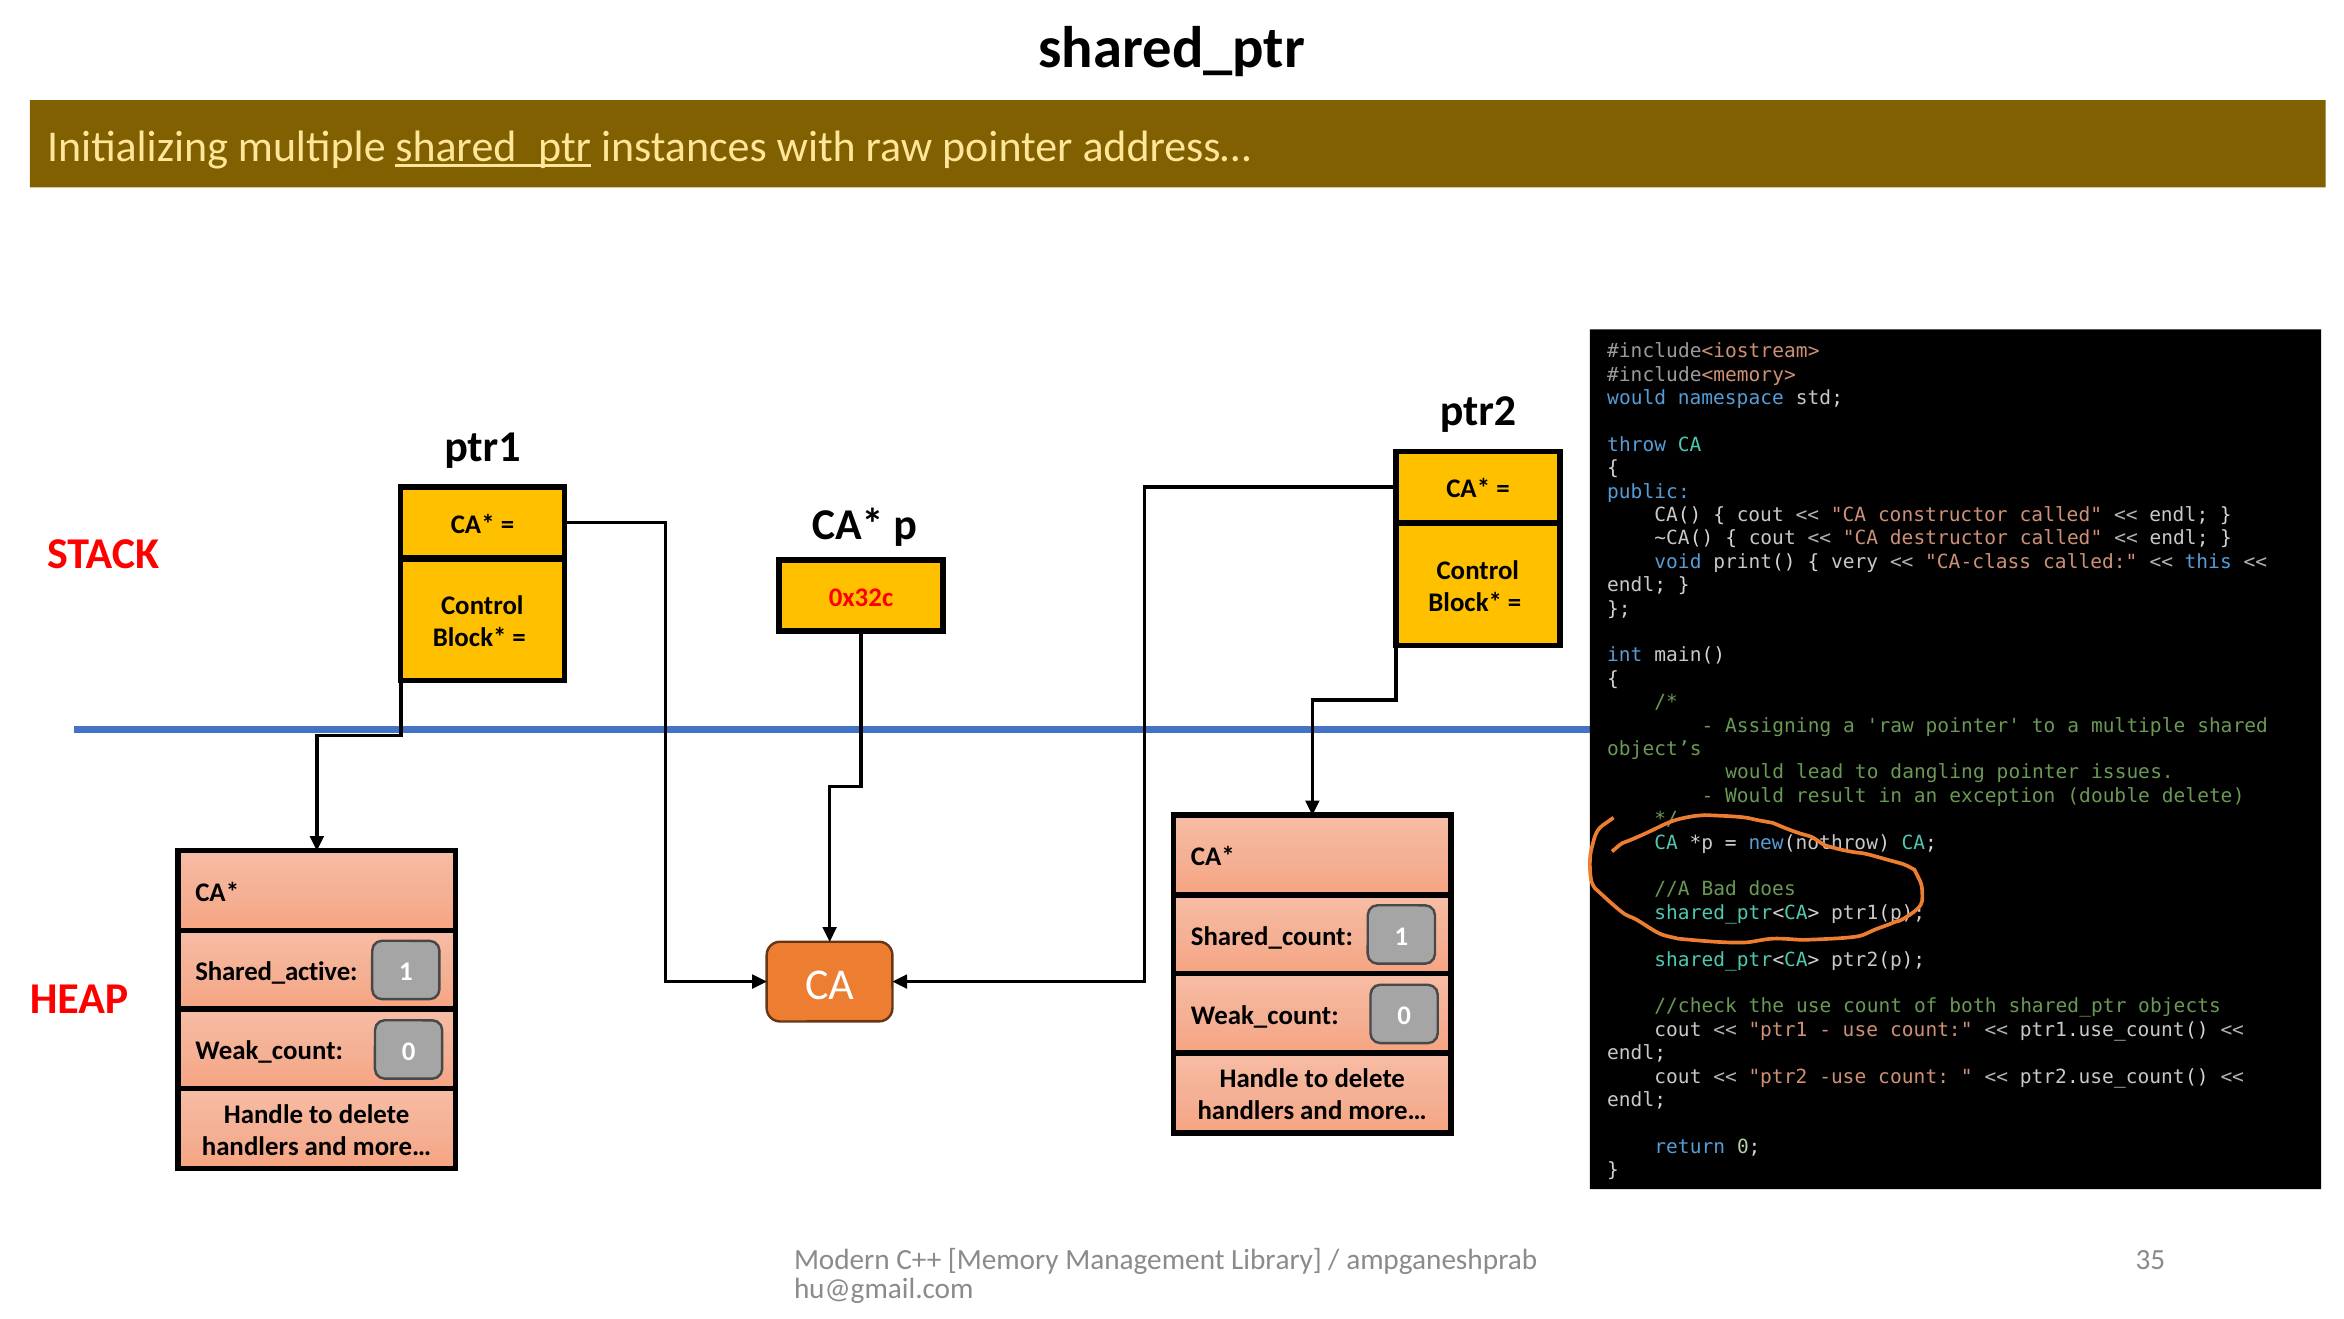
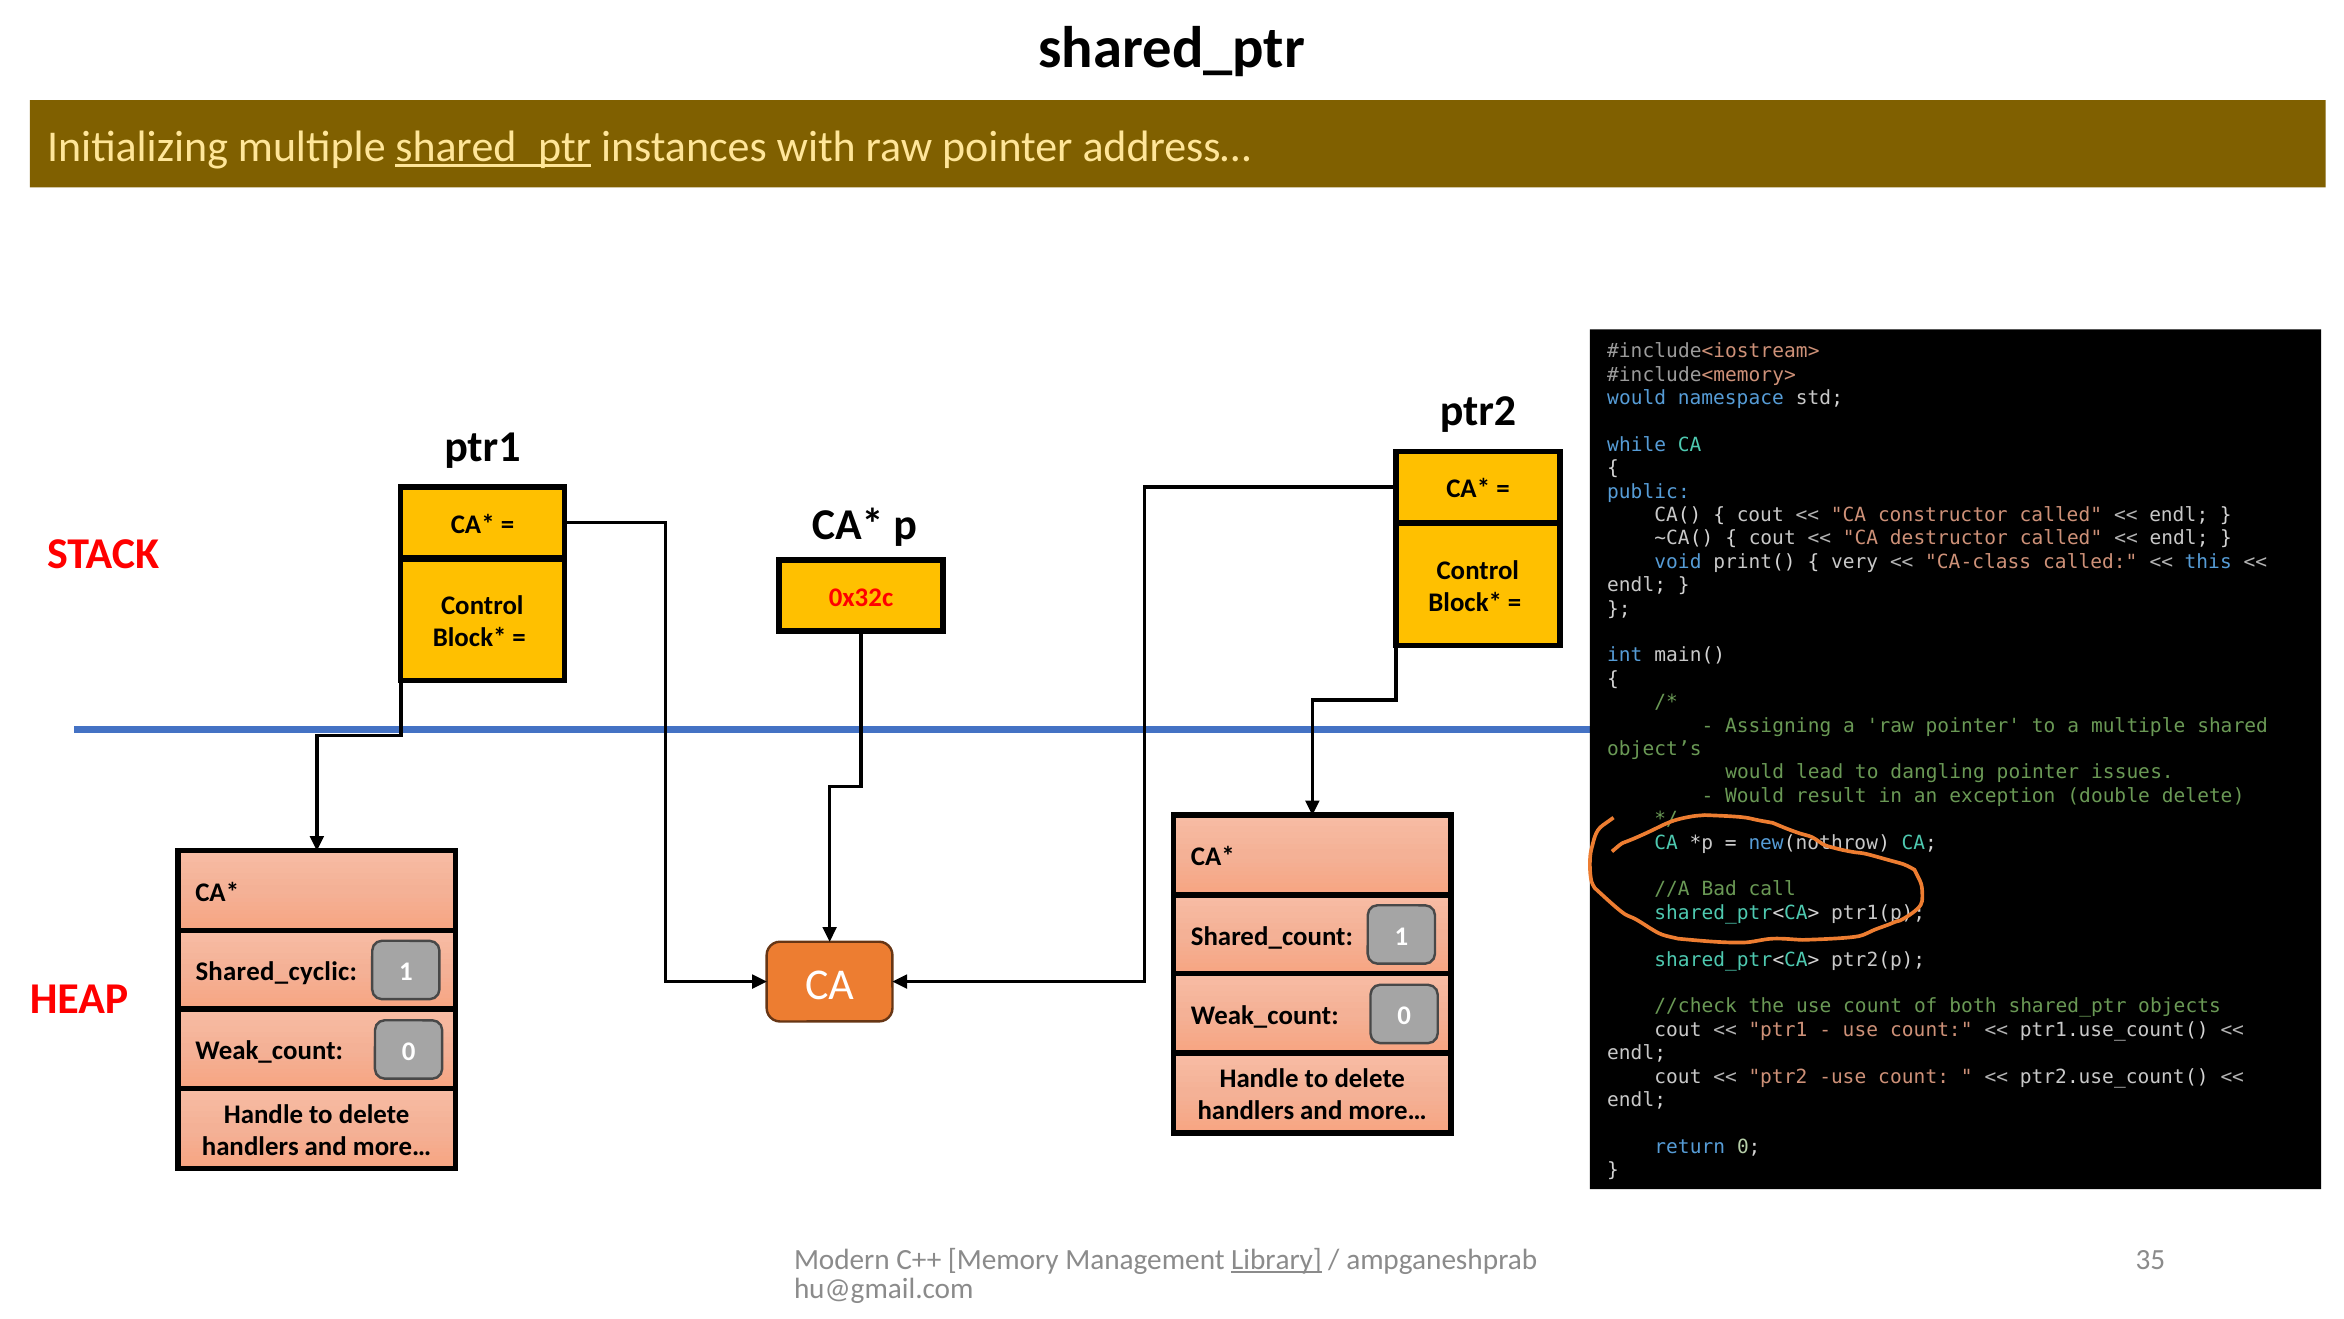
throw: throw -> while
does: does -> call
Shared_active: Shared_active -> Shared_cyclic
Library underline: none -> present
